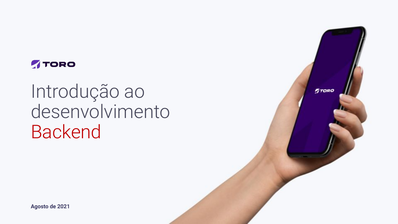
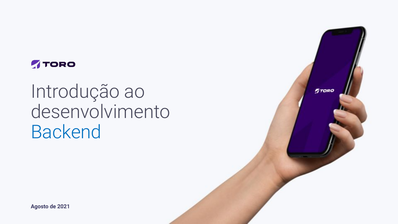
Backend colour: red -> blue
